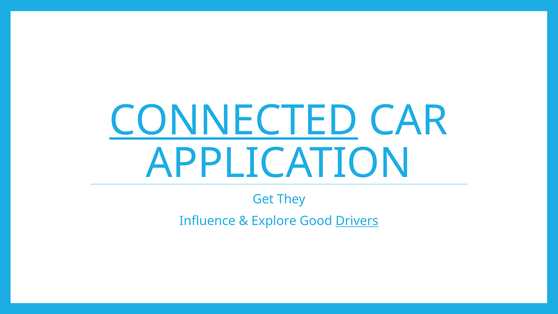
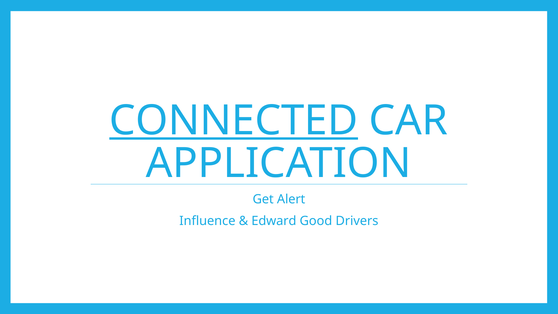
They: They -> Alert
Explore: Explore -> Edward
Drivers underline: present -> none
